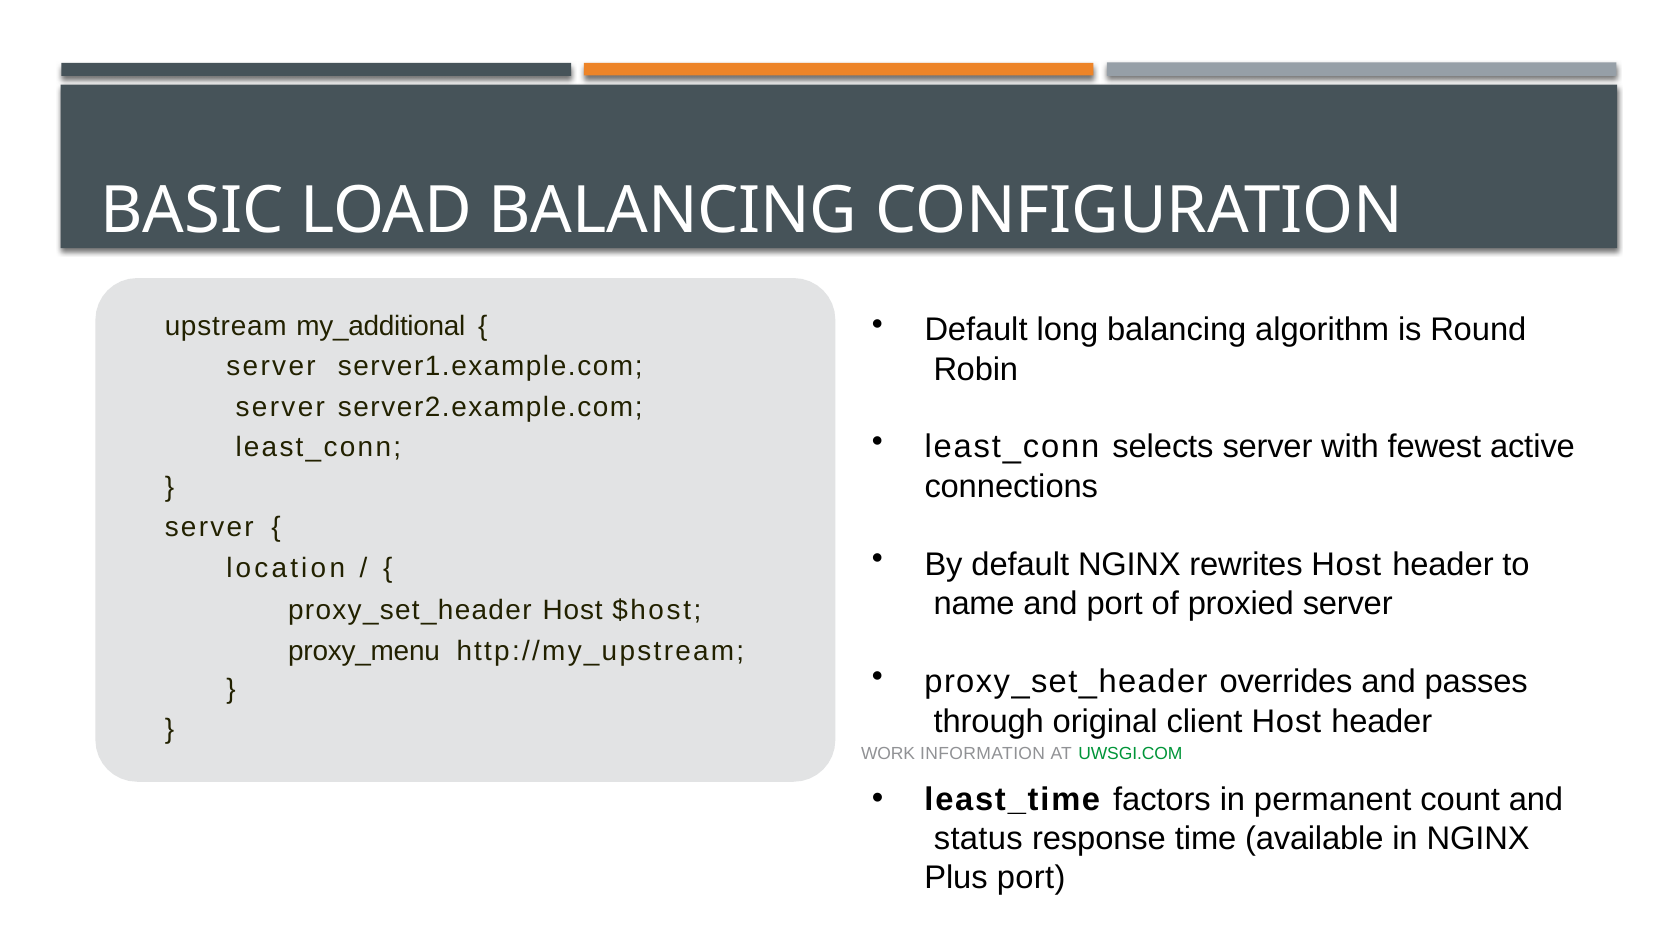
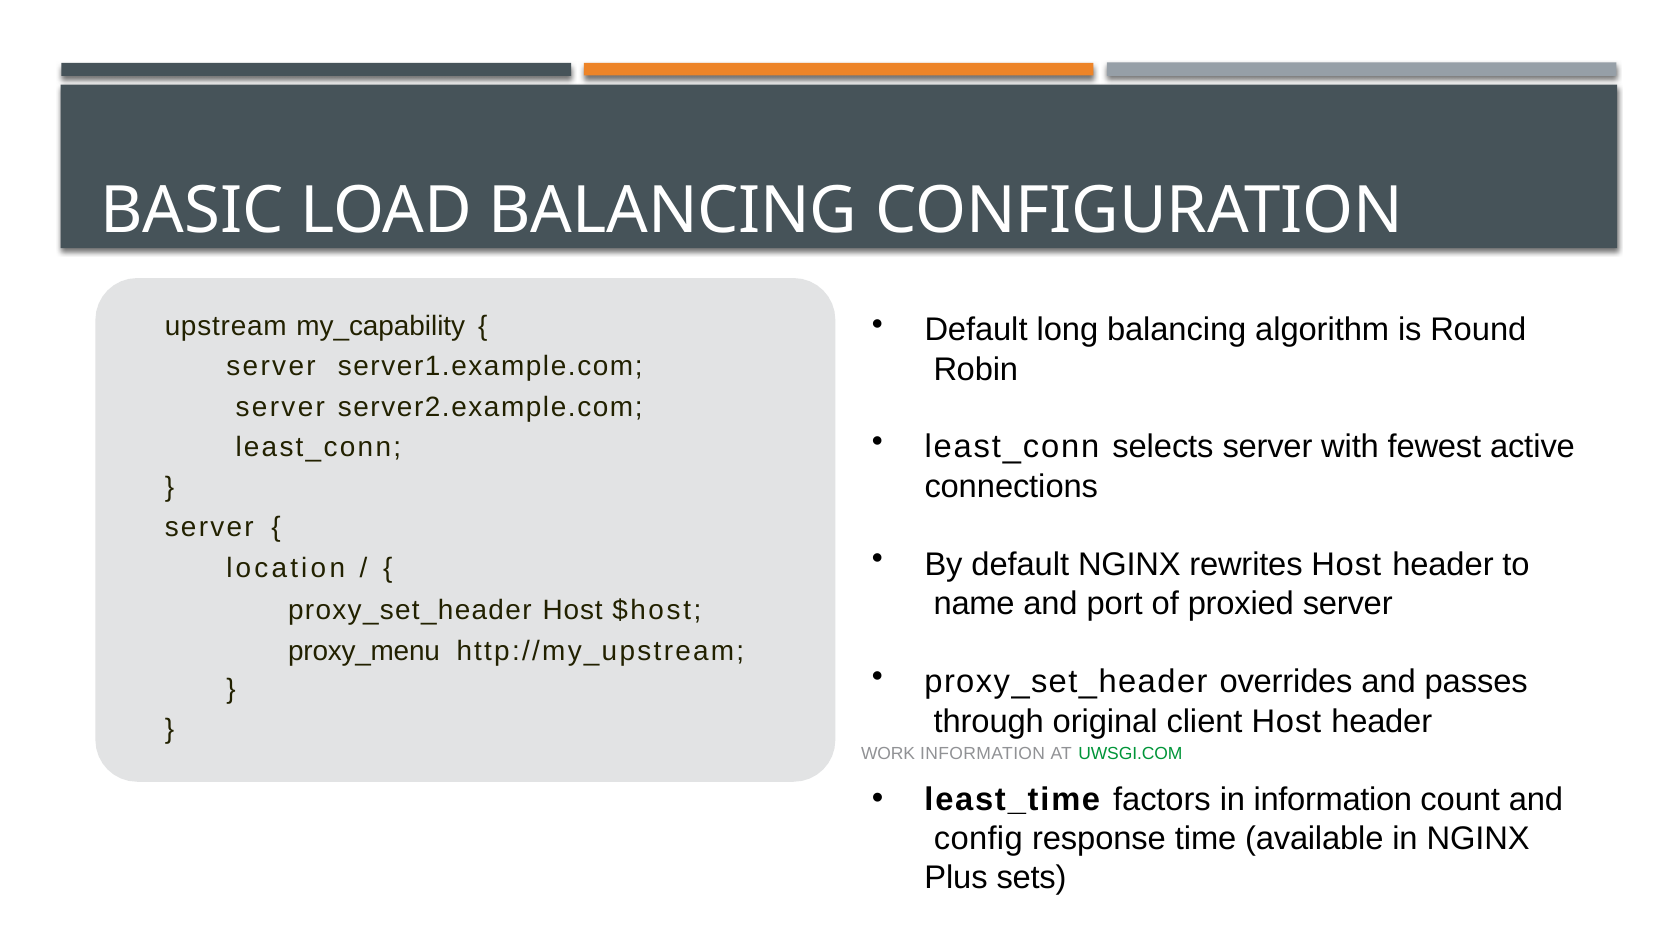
my_additional: my_additional -> my_capability
in permanent: permanent -> information
status: status -> config
Plus port: port -> sets
